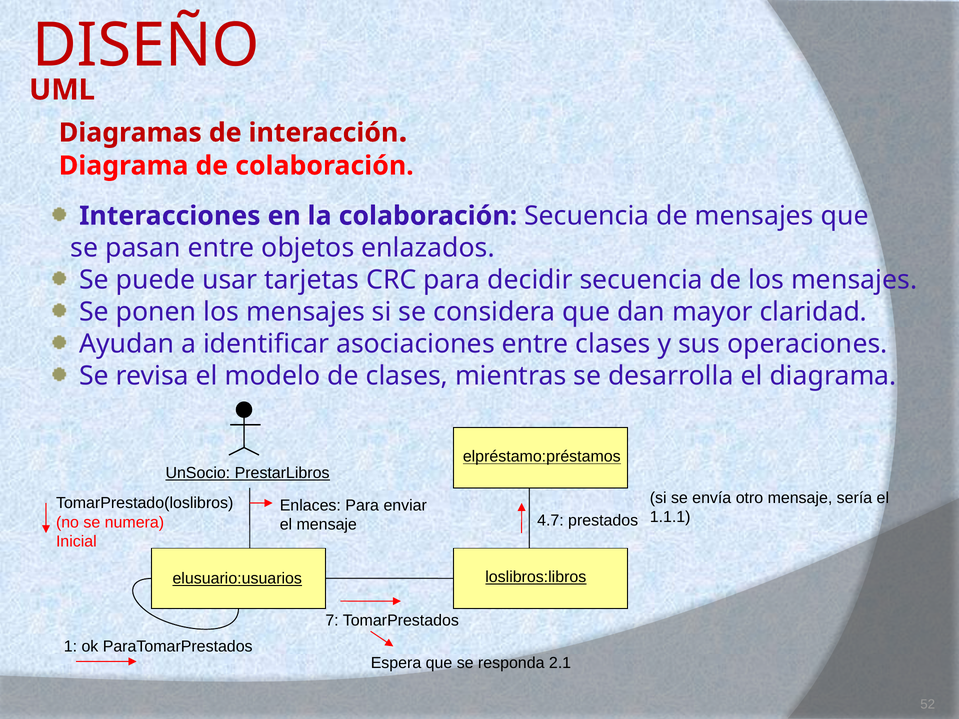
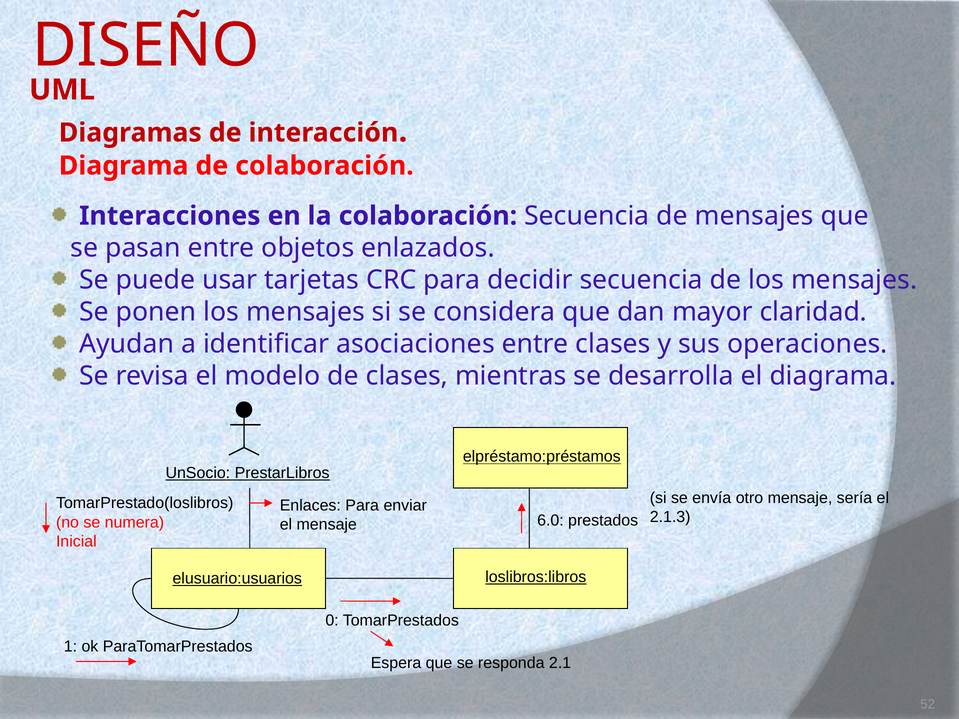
1.1.1: 1.1.1 -> 2.1.3
4.7: 4.7 -> 6.0
7: 7 -> 0
